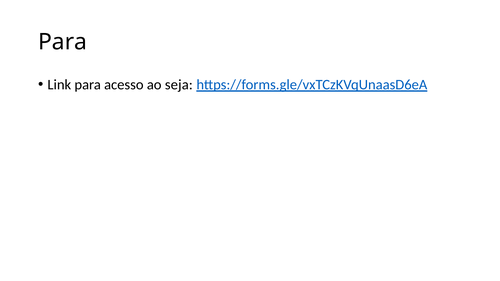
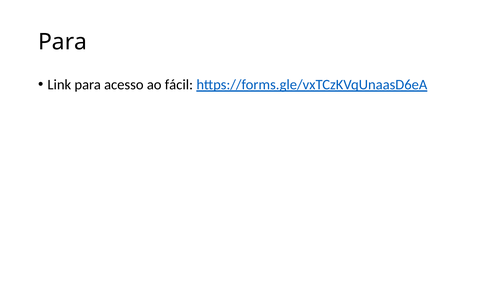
seja: seja -> fácil
